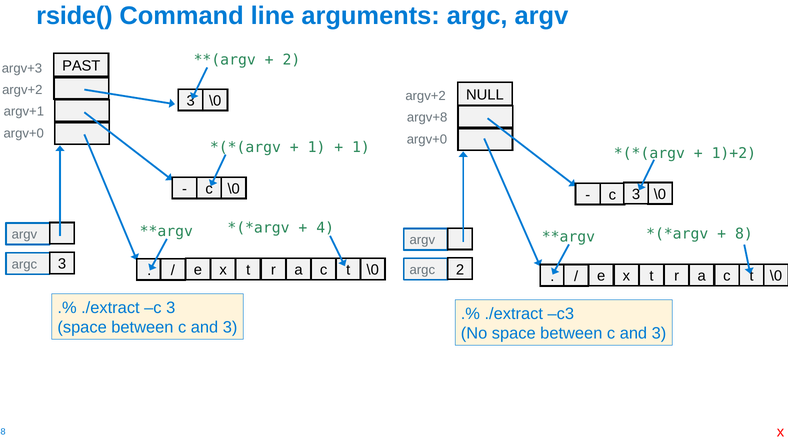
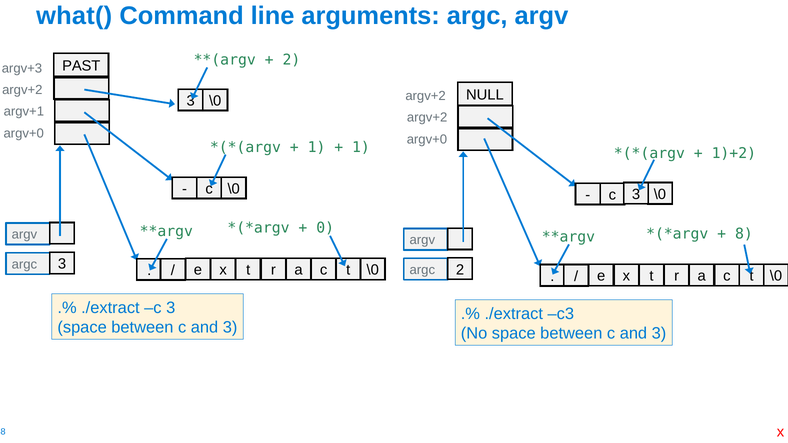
rside(: rside( -> what(
argv+8 at (427, 118): argv+8 -> argv+2
4: 4 -> 0
